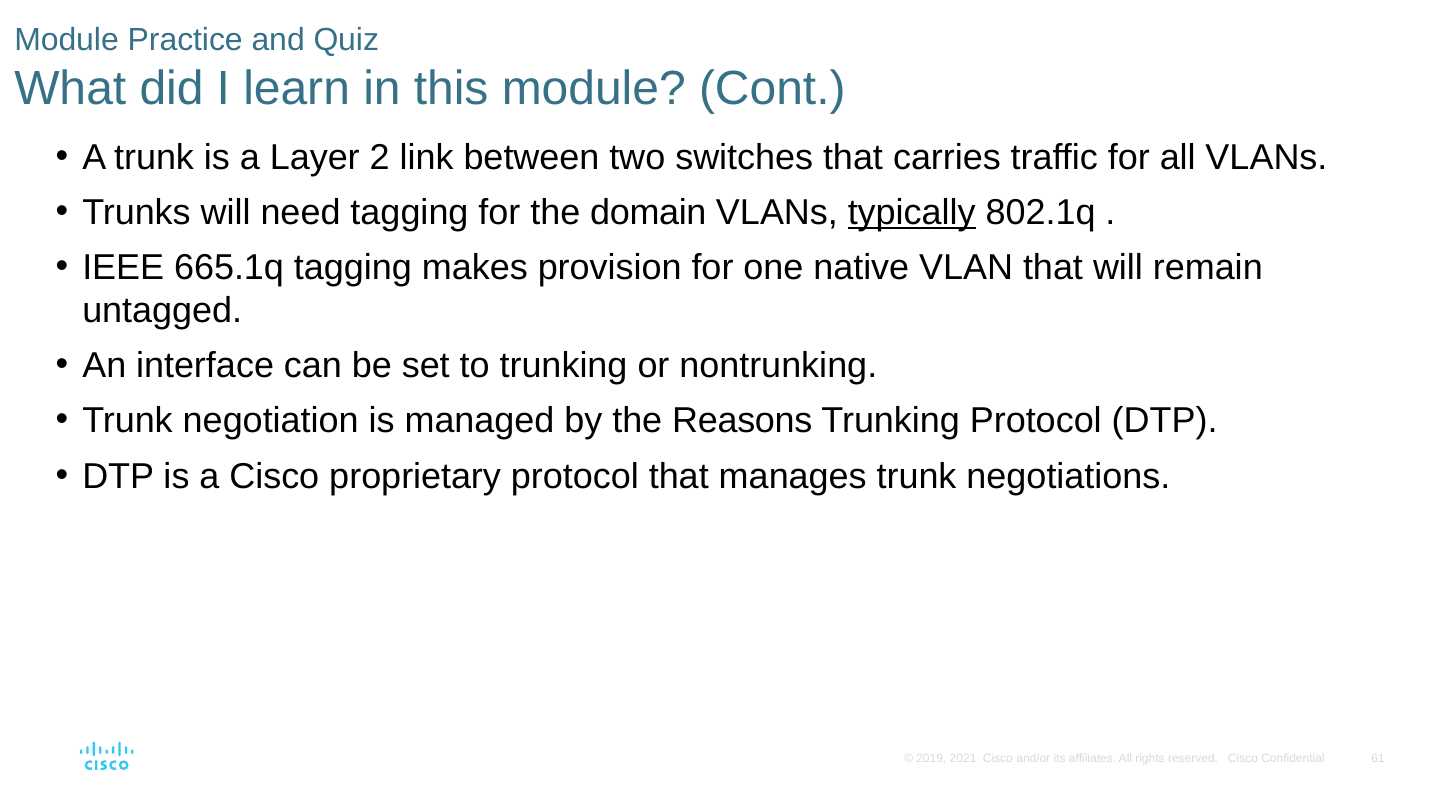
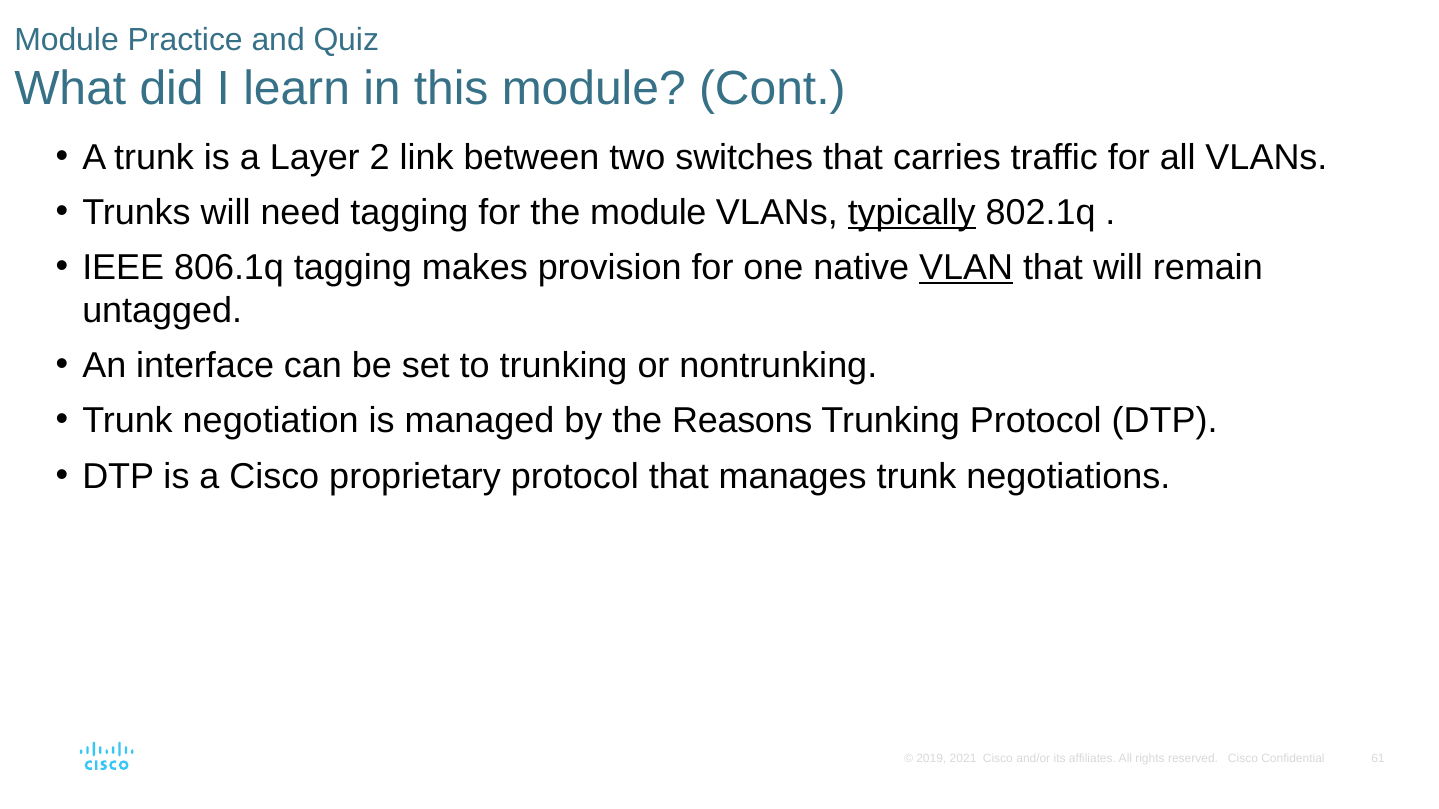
the domain: domain -> module
665.1q: 665.1q -> 806.1q
VLAN underline: none -> present
